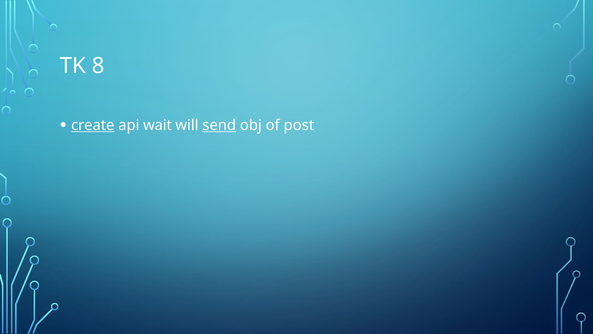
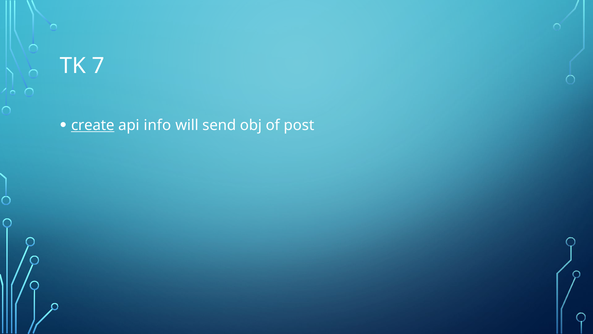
8: 8 -> 7
wait: wait -> info
send underline: present -> none
